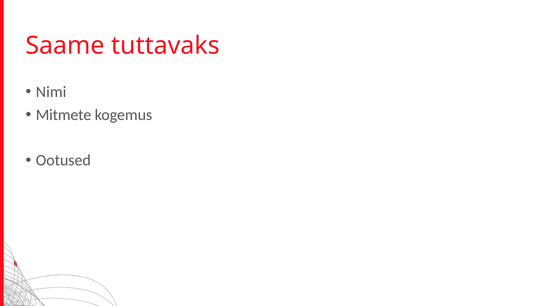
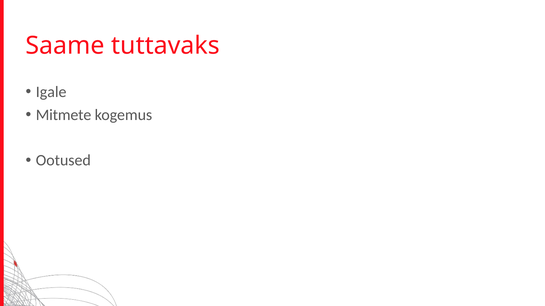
Nimi: Nimi -> Igale
